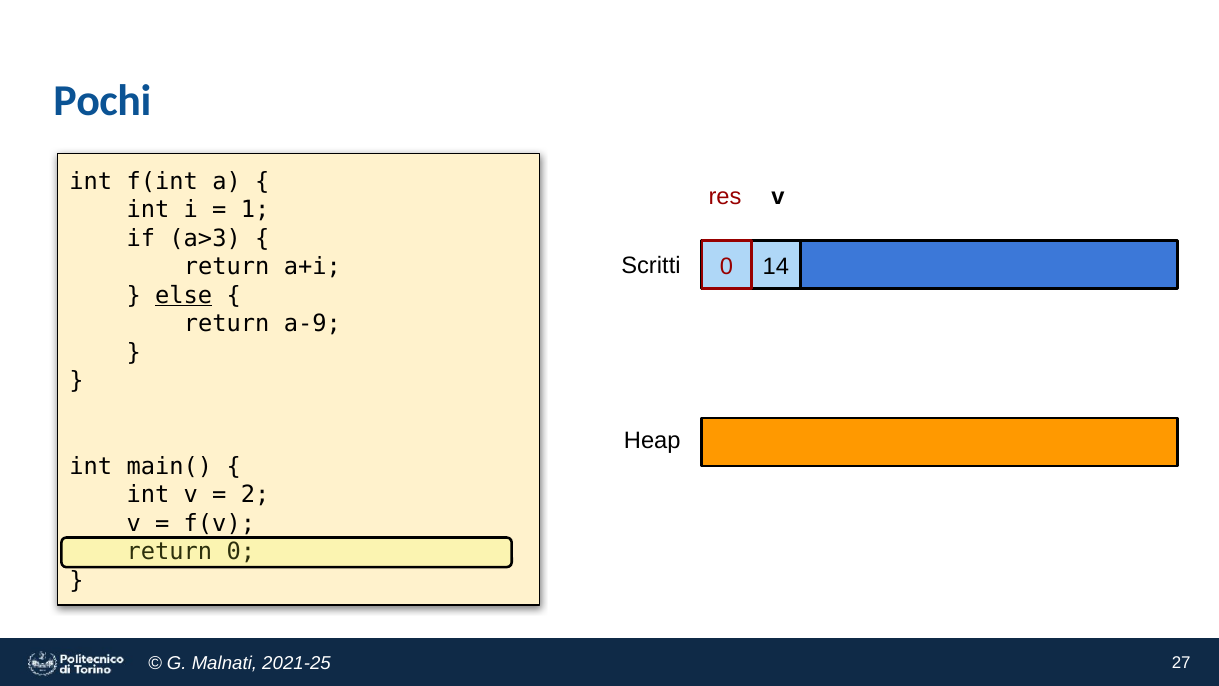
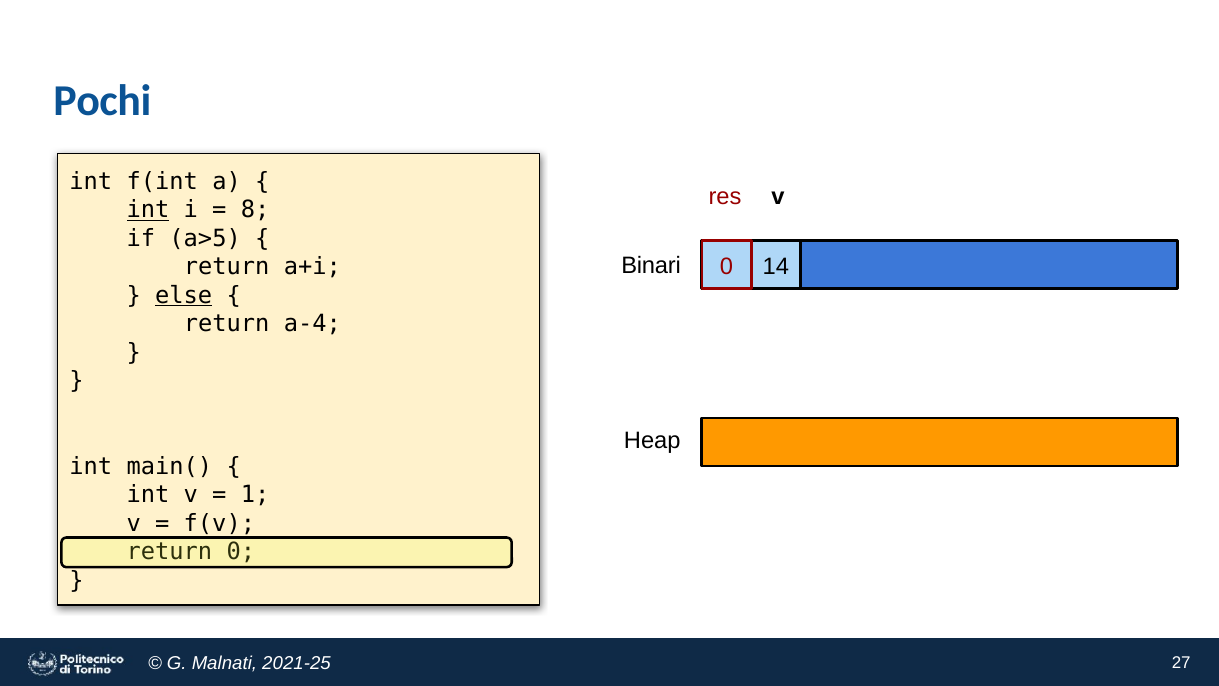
int at (148, 210) underline: none -> present
1: 1 -> 8
a>3: a>3 -> a>5
Scritti: Scritti -> Binari
a-9: a-9 -> a-4
2: 2 -> 1
